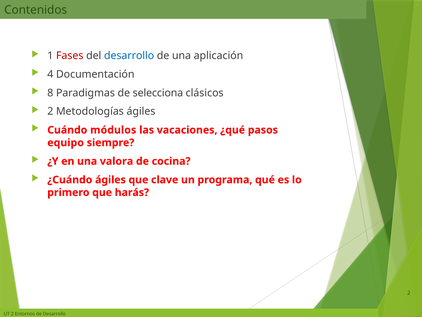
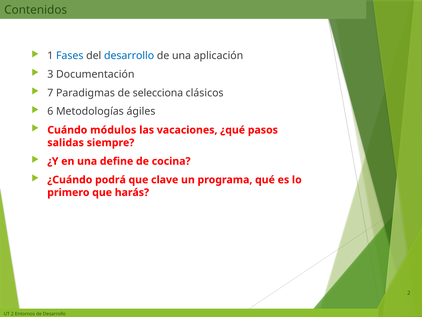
Fases colour: red -> blue
4: 4 -> 3
8: 8 -> 7
2 at (50, 111): 2 -> 6
equipo: equipo -> salidas
valora: valora -> define
¿Cuándo ágiles: ágiles -> podrá
